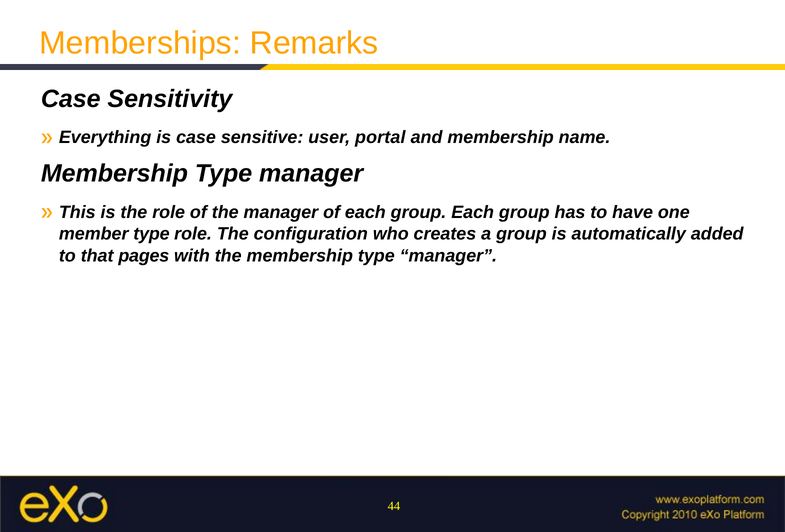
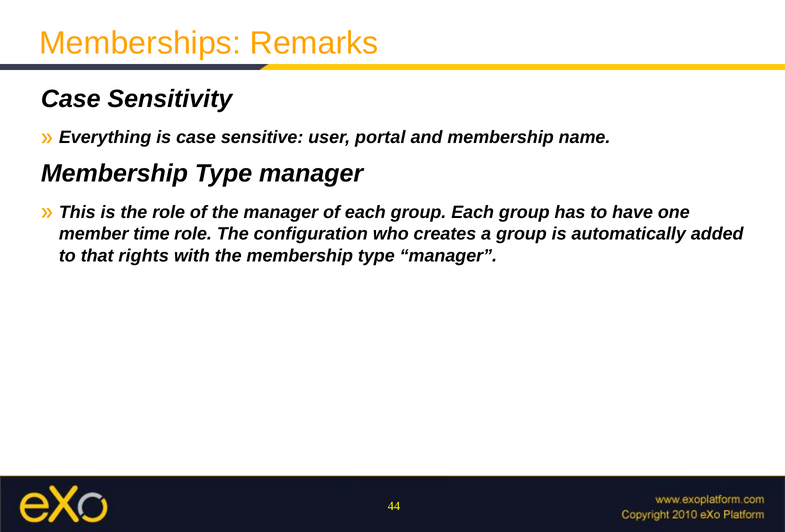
member type: type -> time
pages: pages -> rights
